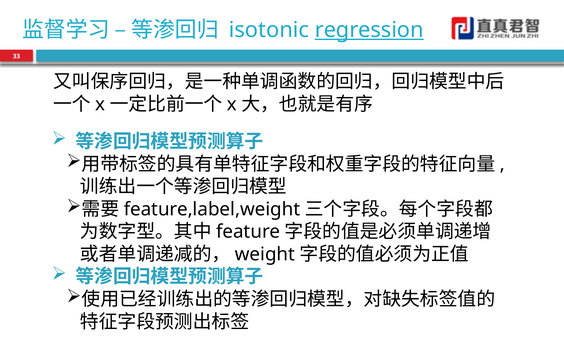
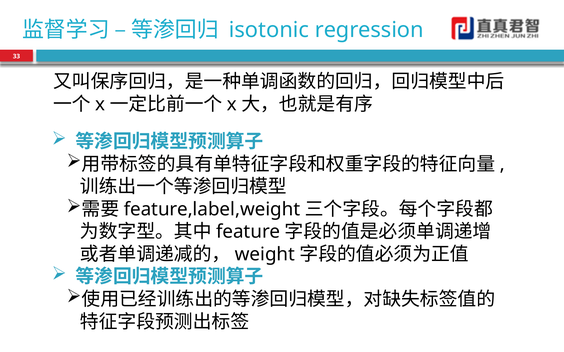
regression underline: present -> none
